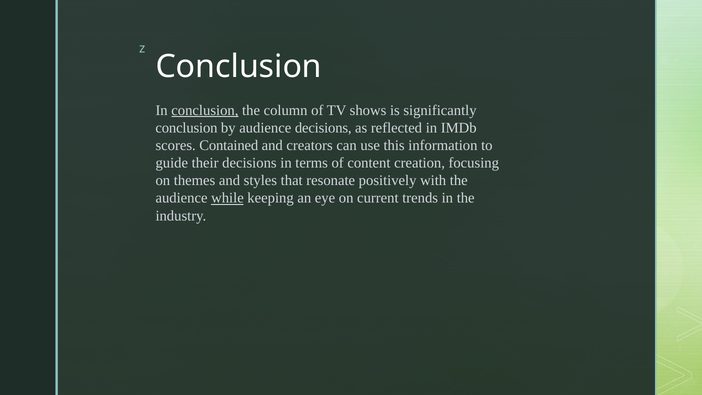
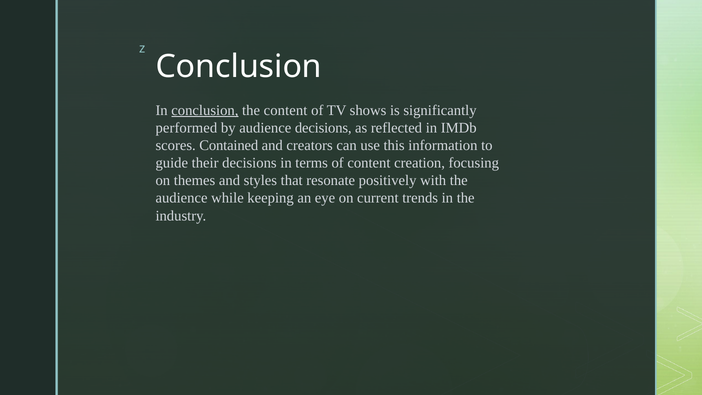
the column: column -> content
conclusion at (186, 128): conclusion -> performed
while underline: present -> none
